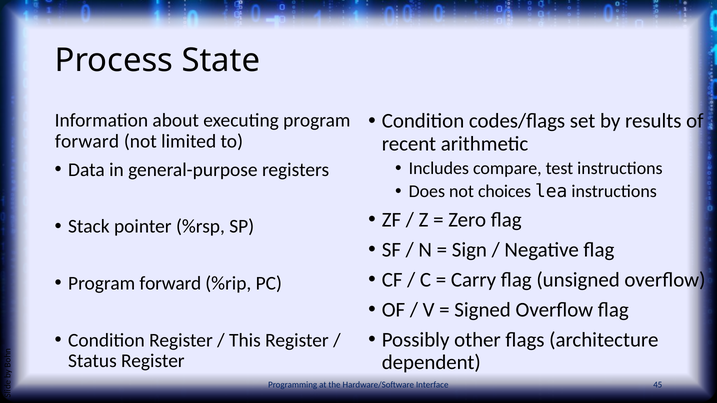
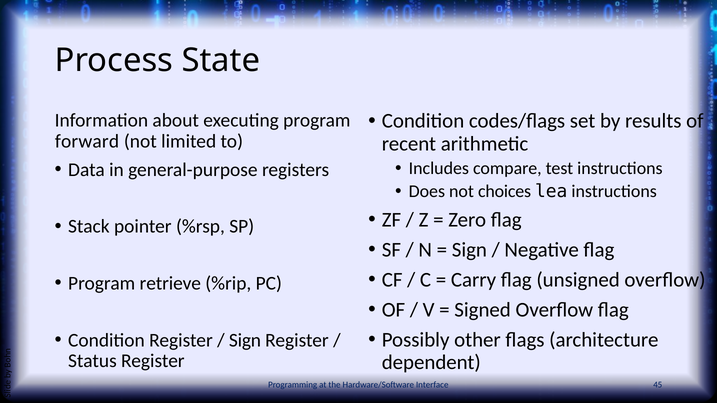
forward at (170, 284): forward -> retrieve
This at (245, 340): This -> Sign
